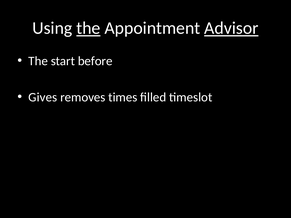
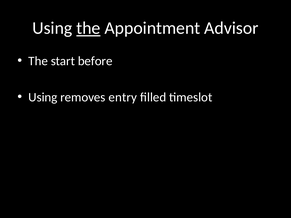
Advisor underline: present -> none
Gives at (43, 97): Gives -> Using
times: times -> entry
